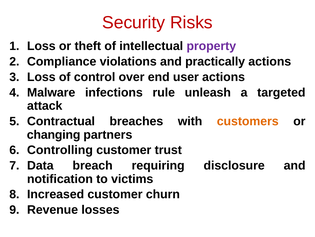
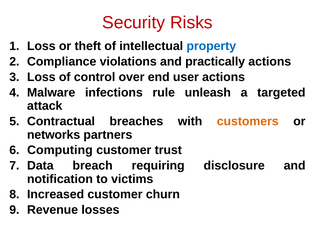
property colour: purple -> blue
changing: changing -> networks
Controlling: Controlling -> Computing
